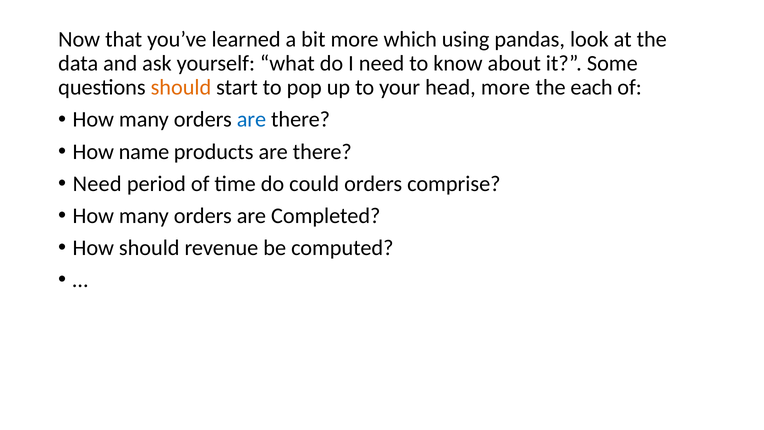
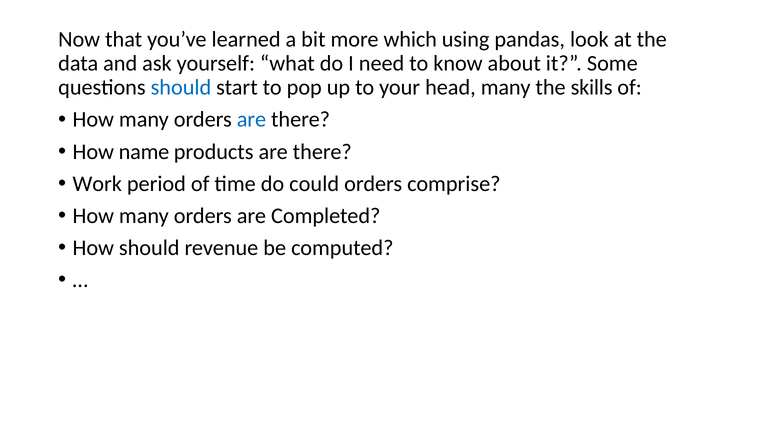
should at (181, 88) colour: orange -> blue
head more: more -> many
each: each -> skills
Need at (97, 184): Need -> Work
